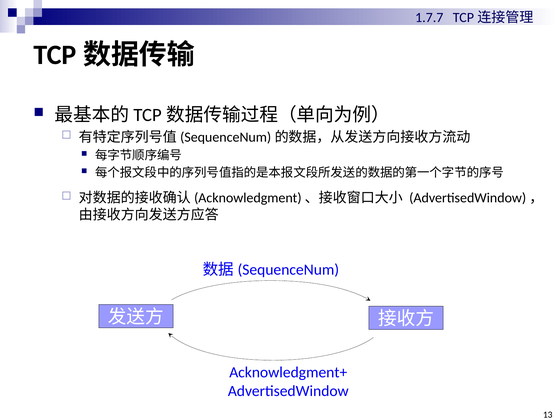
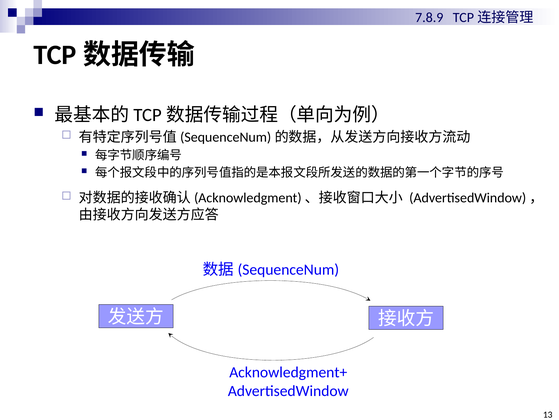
1.7.7: 1.7.7 -> 7.8.9
